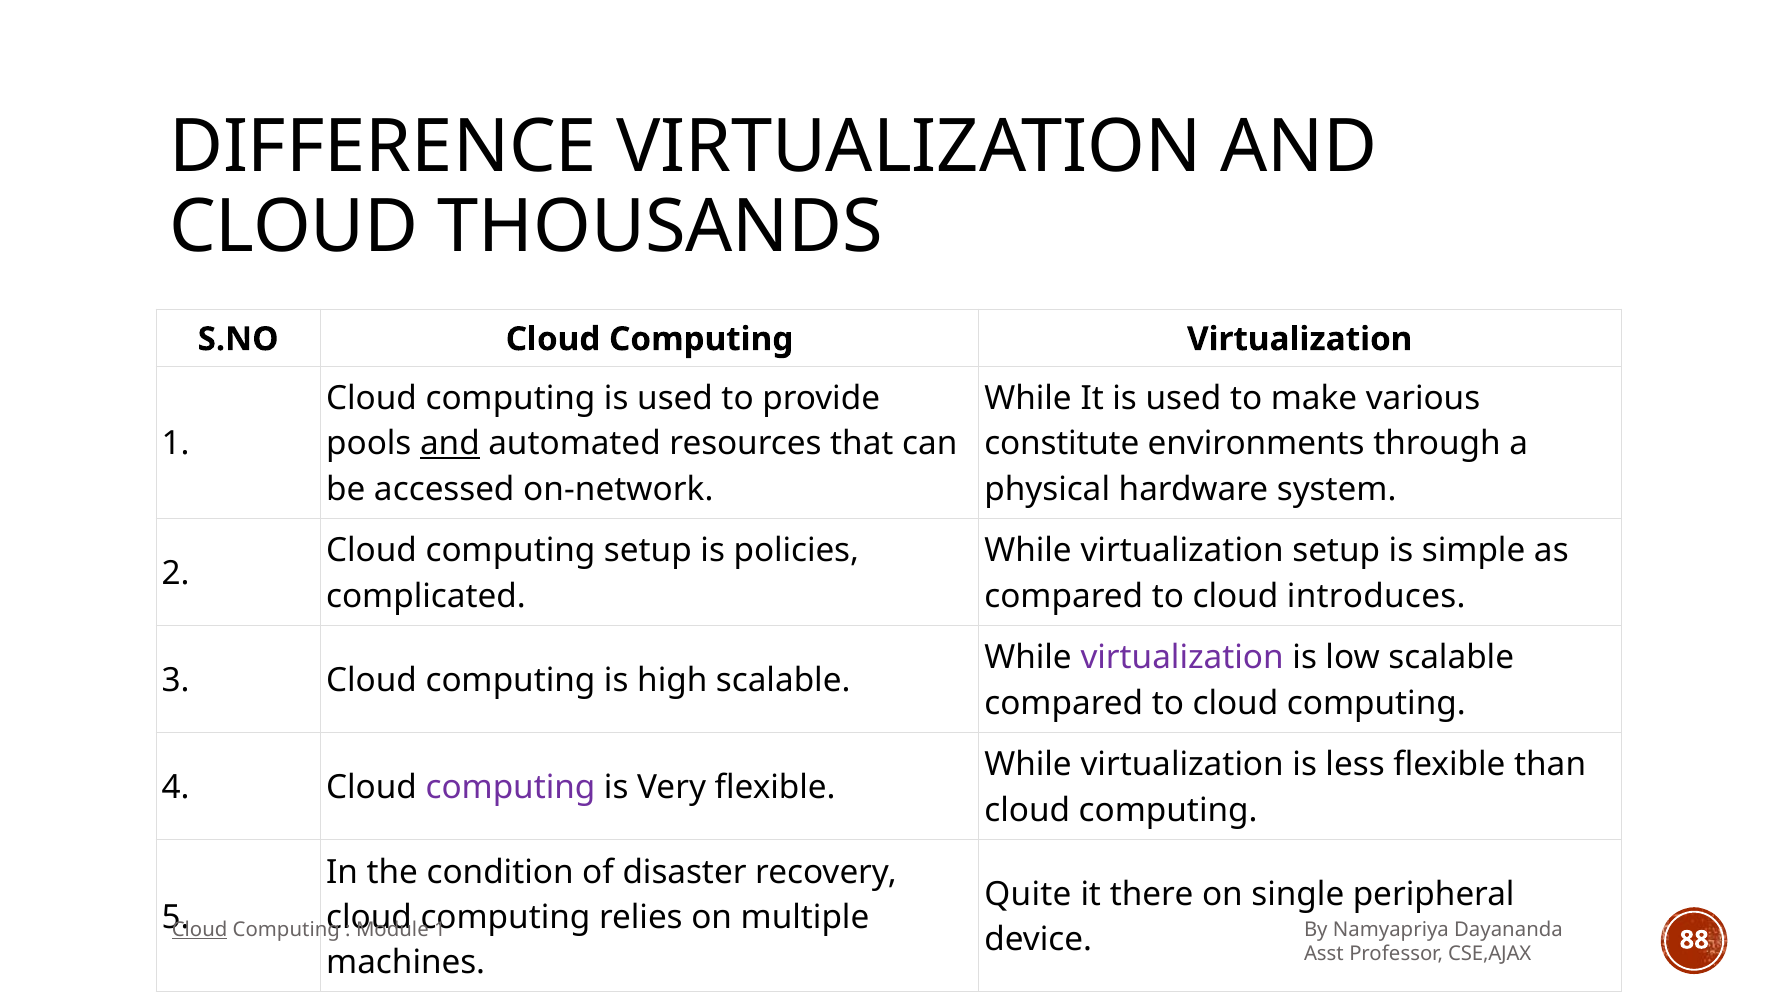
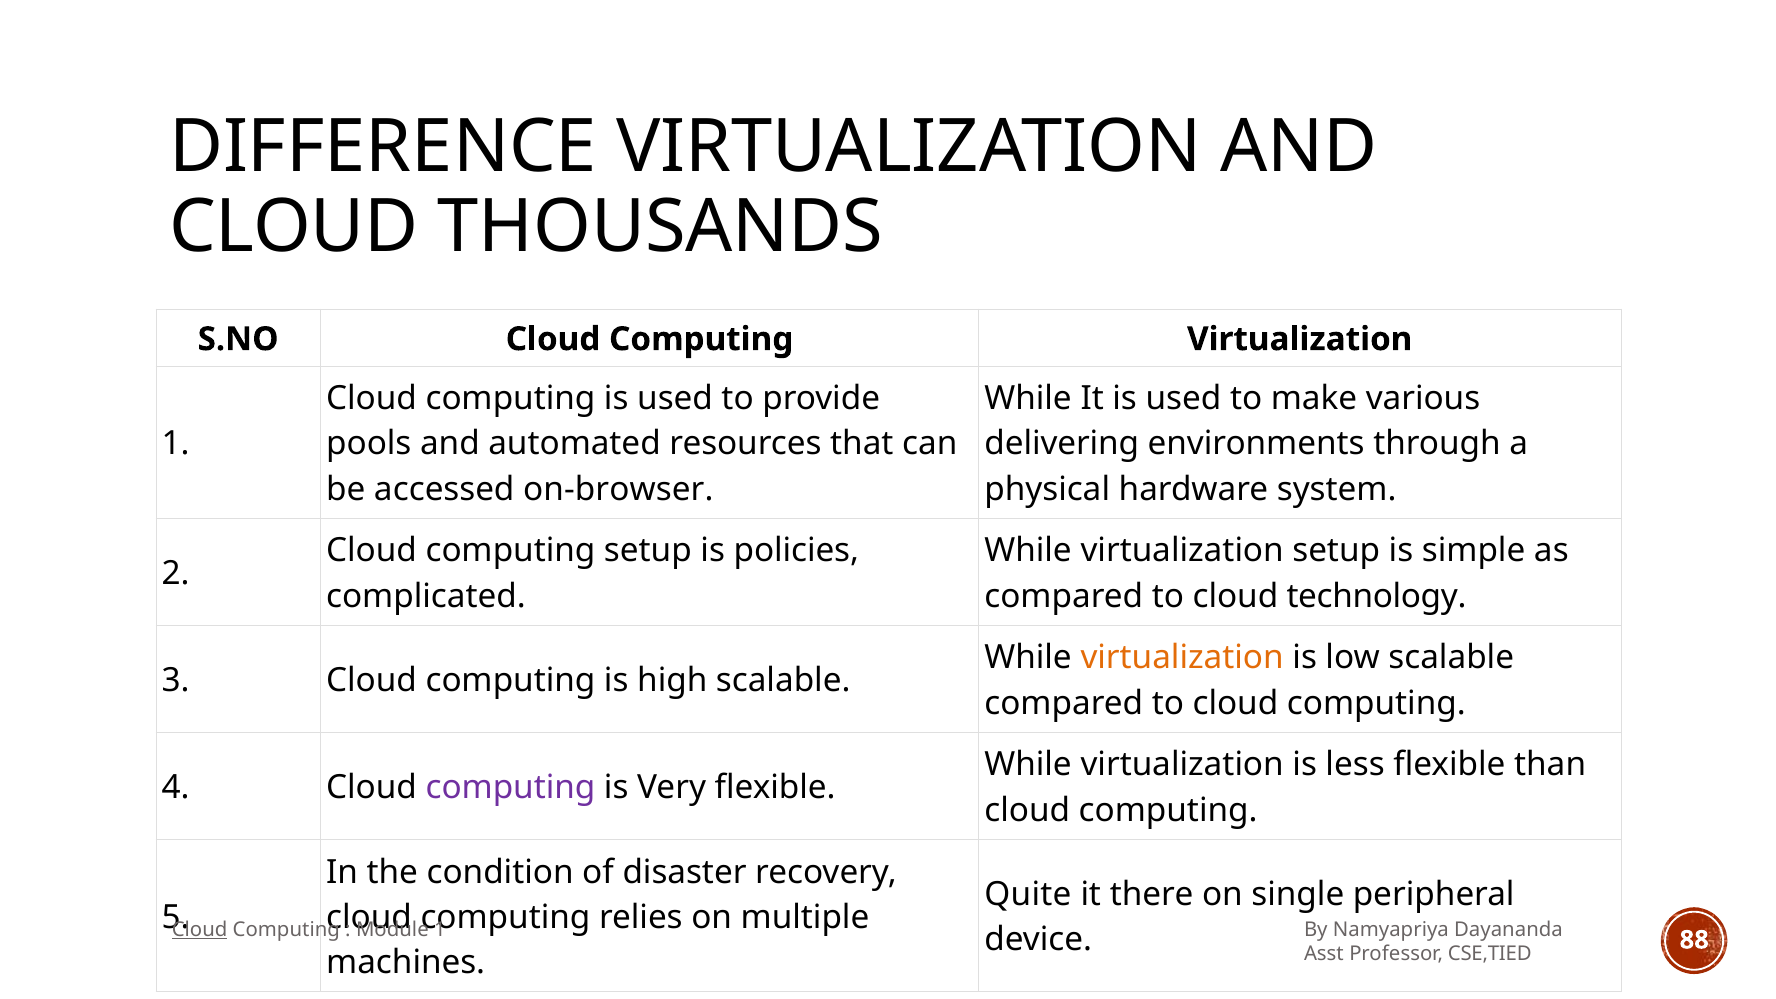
and at (450, 444) underline: present -> none
constitute: constitute -> delivering
on-network: on-network -> on-browser
introduces: introduces -> technology
virtualization at (1182, 658) colour: purple -> orange
CSE,AJAX: CSE,AJAX -> CSE,TIED
